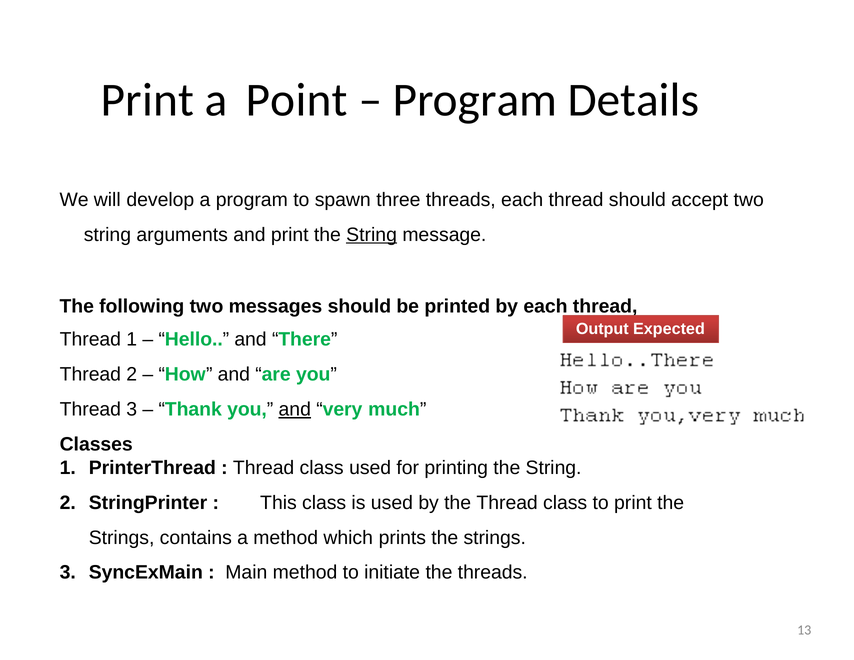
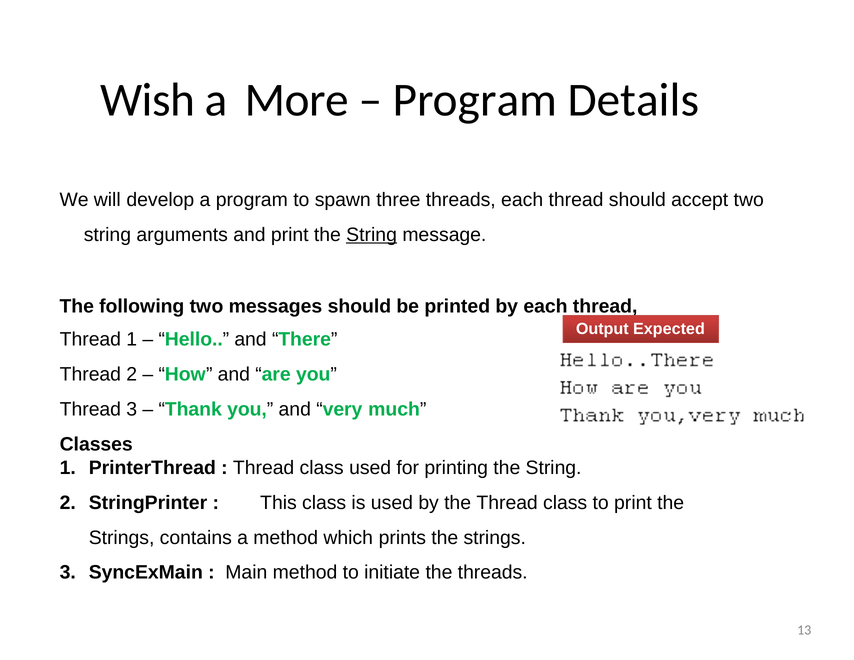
Print at (147, 100): Print -> Wish
Point: Point -> More
and at (295, 409) underline: present -> none
